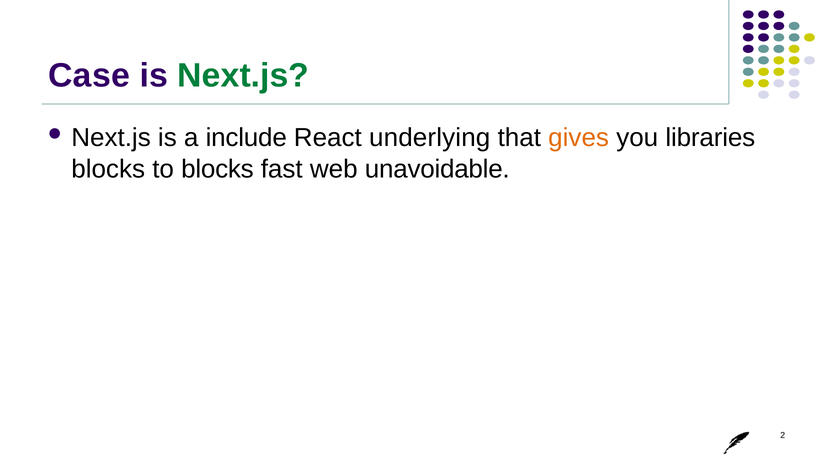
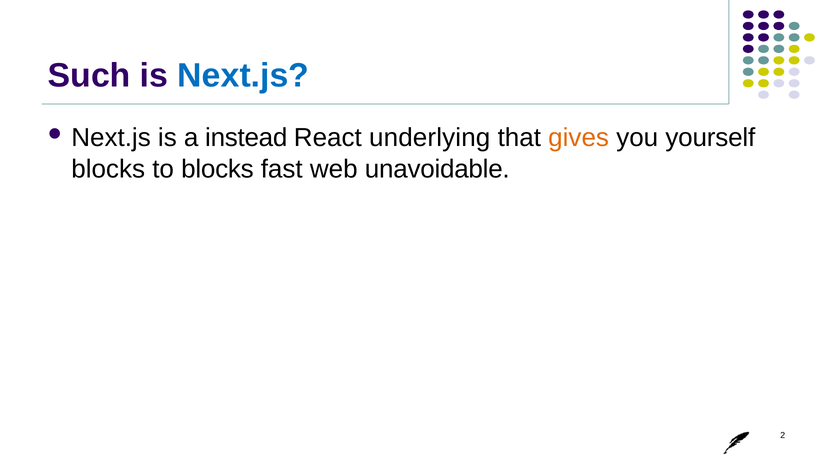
Case: Case -> Such
Next.js at (243, 76) colour: green -> blue
include: include -> instead
libraries: libraries -> yourself
